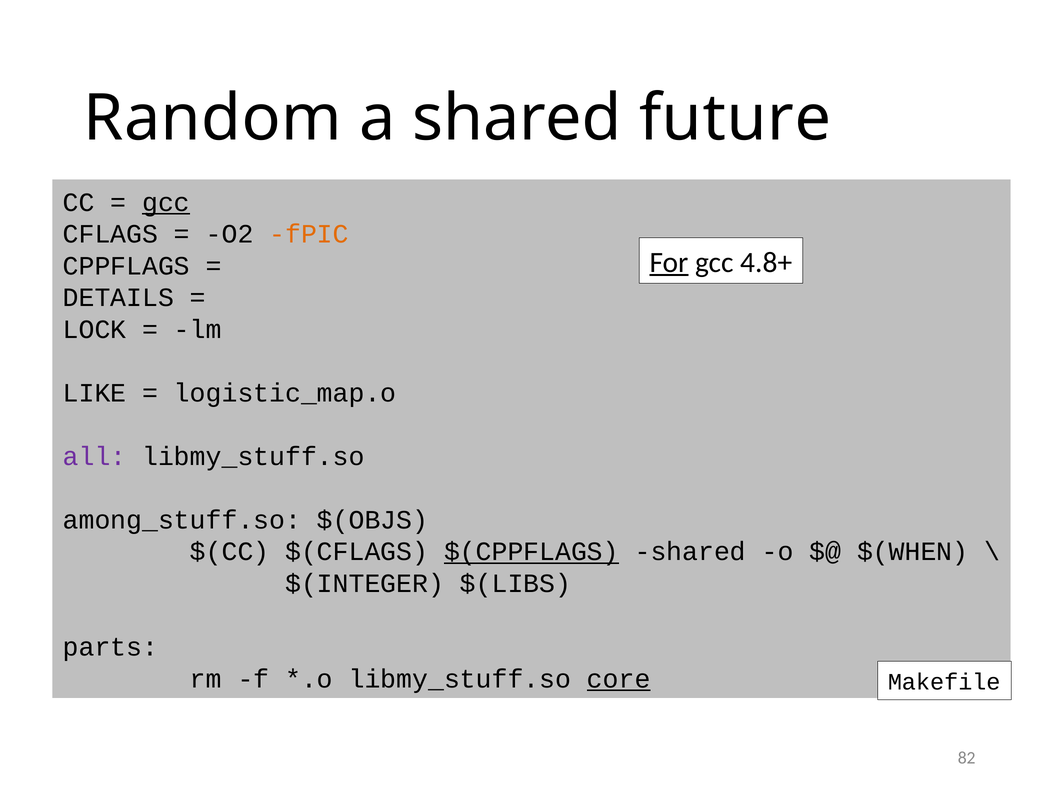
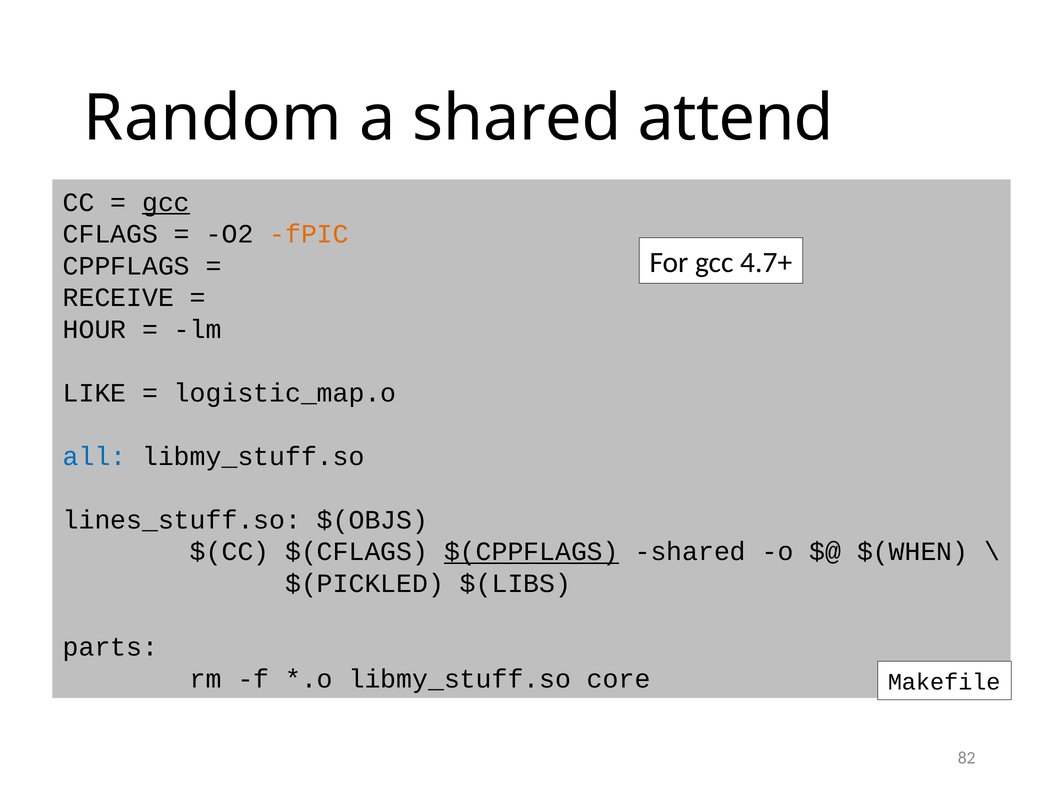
future: future -> attend
For underline: present -> none
4.8+: 4.8+ -> 4.7+
DETAILS: DETAILS -> RECEIVE
LOCK: LOCK -> HOUR
all colour: purple -> blue
among_stuff.so: among_stuff.so -> lines_stuff.so
$(INTEGER: $(INTEGER -> $(PICKLED
core underline: present -> none
